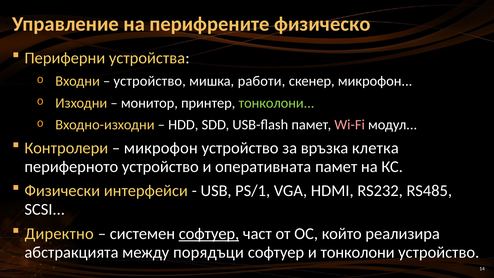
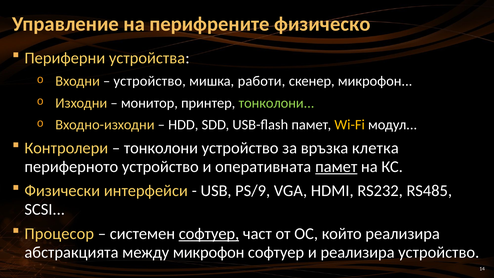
Wi-Fi colour: pink -> yellow
микрофон at (161, 148): микрофон -> тонколони
памет at (336, 167) underline: none -> present
PS/1: PS/1 -> PS/9
Директно: Директно -> Процесор
между порядъци: порядъци -> микрофон
и тонколони: тонколони -> реализира
